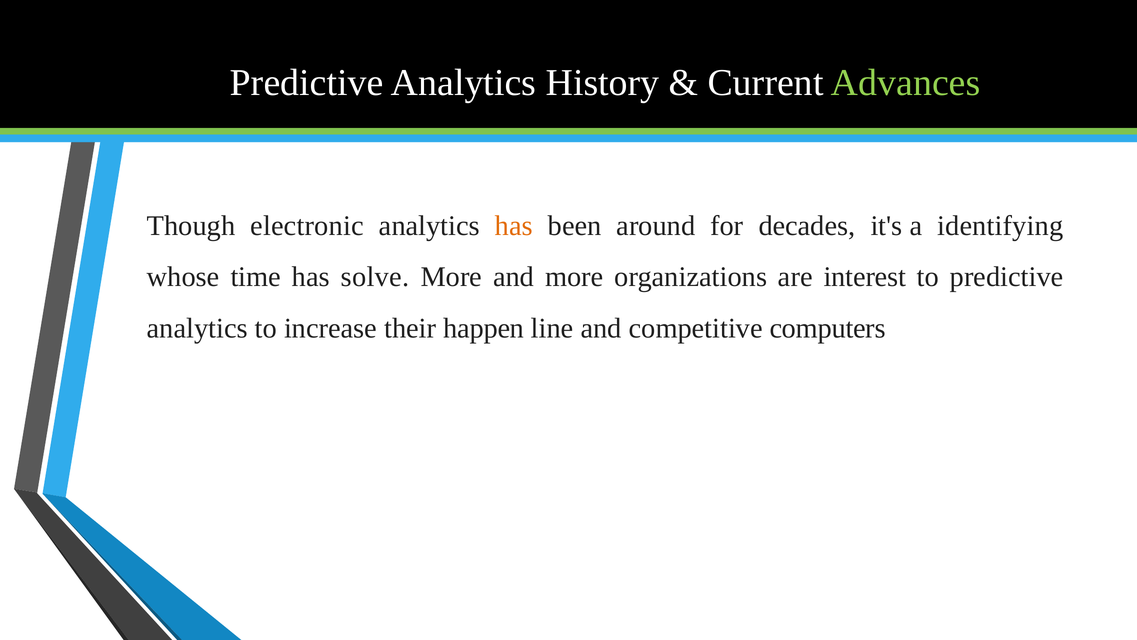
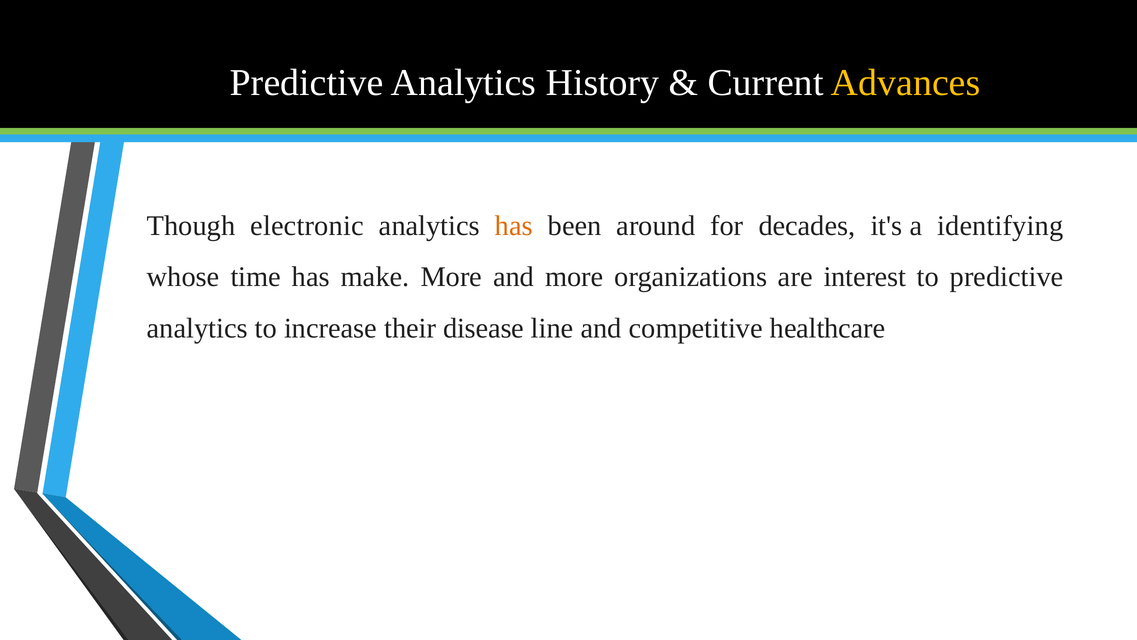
Advances colour: light green -> yellow
solve: solve -> make
happen: happen -> disease
computers: computers -> healthcare
